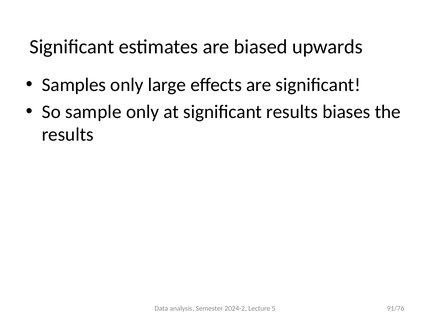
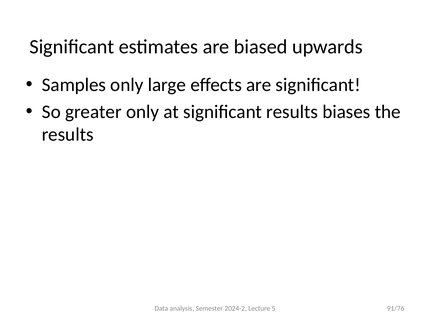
sample: sample -> greater
